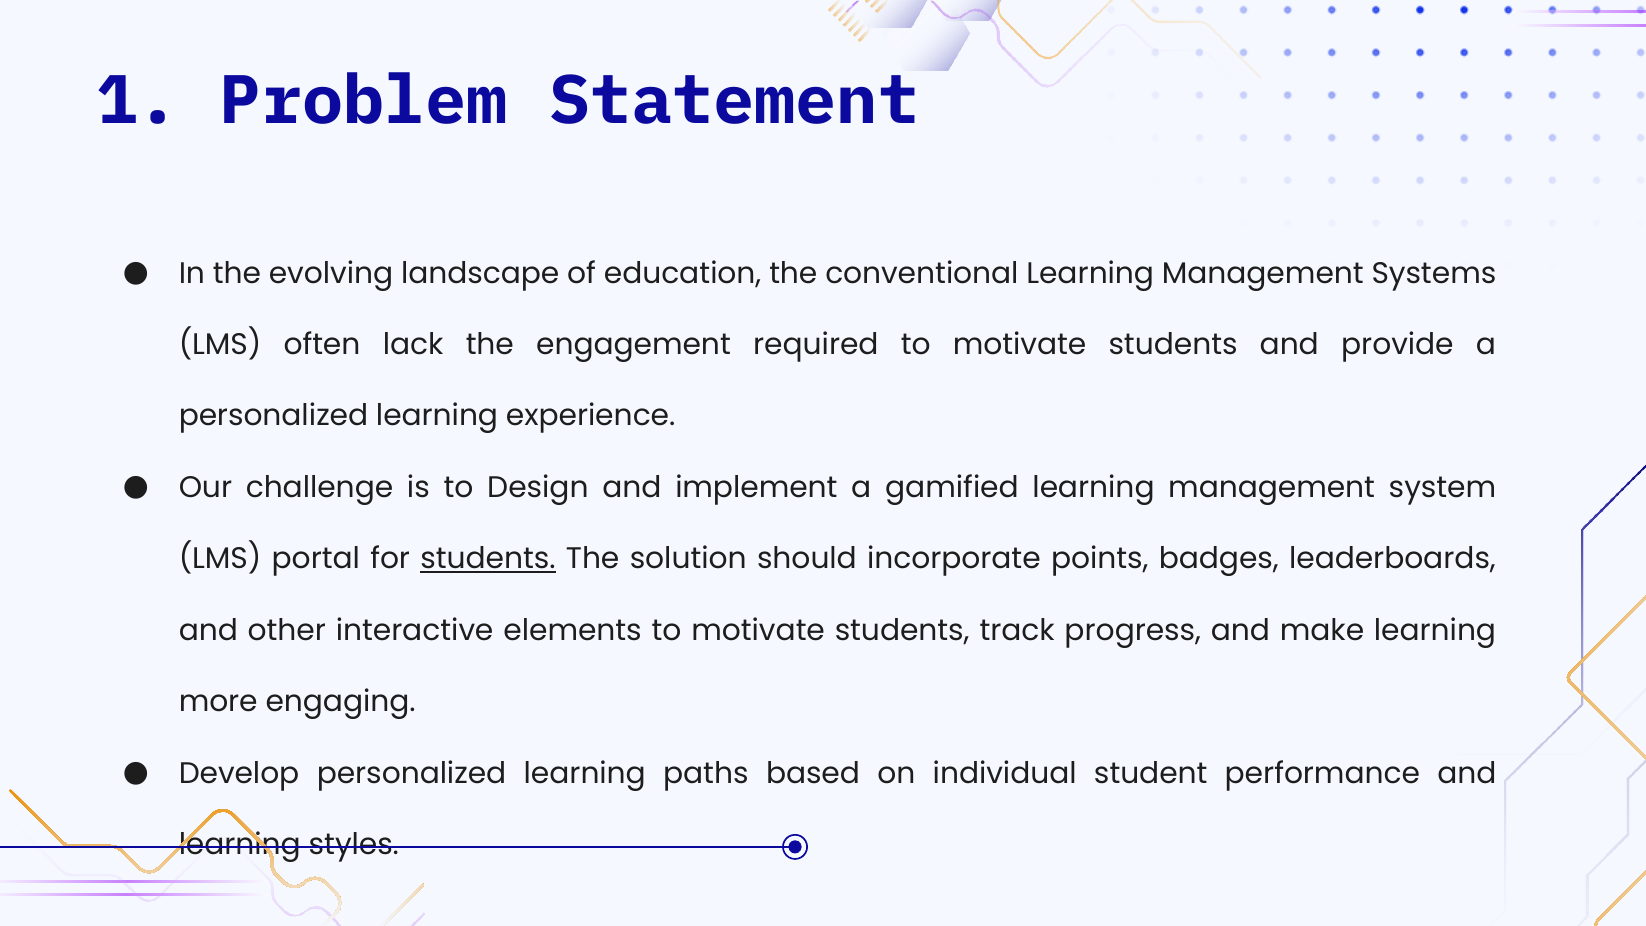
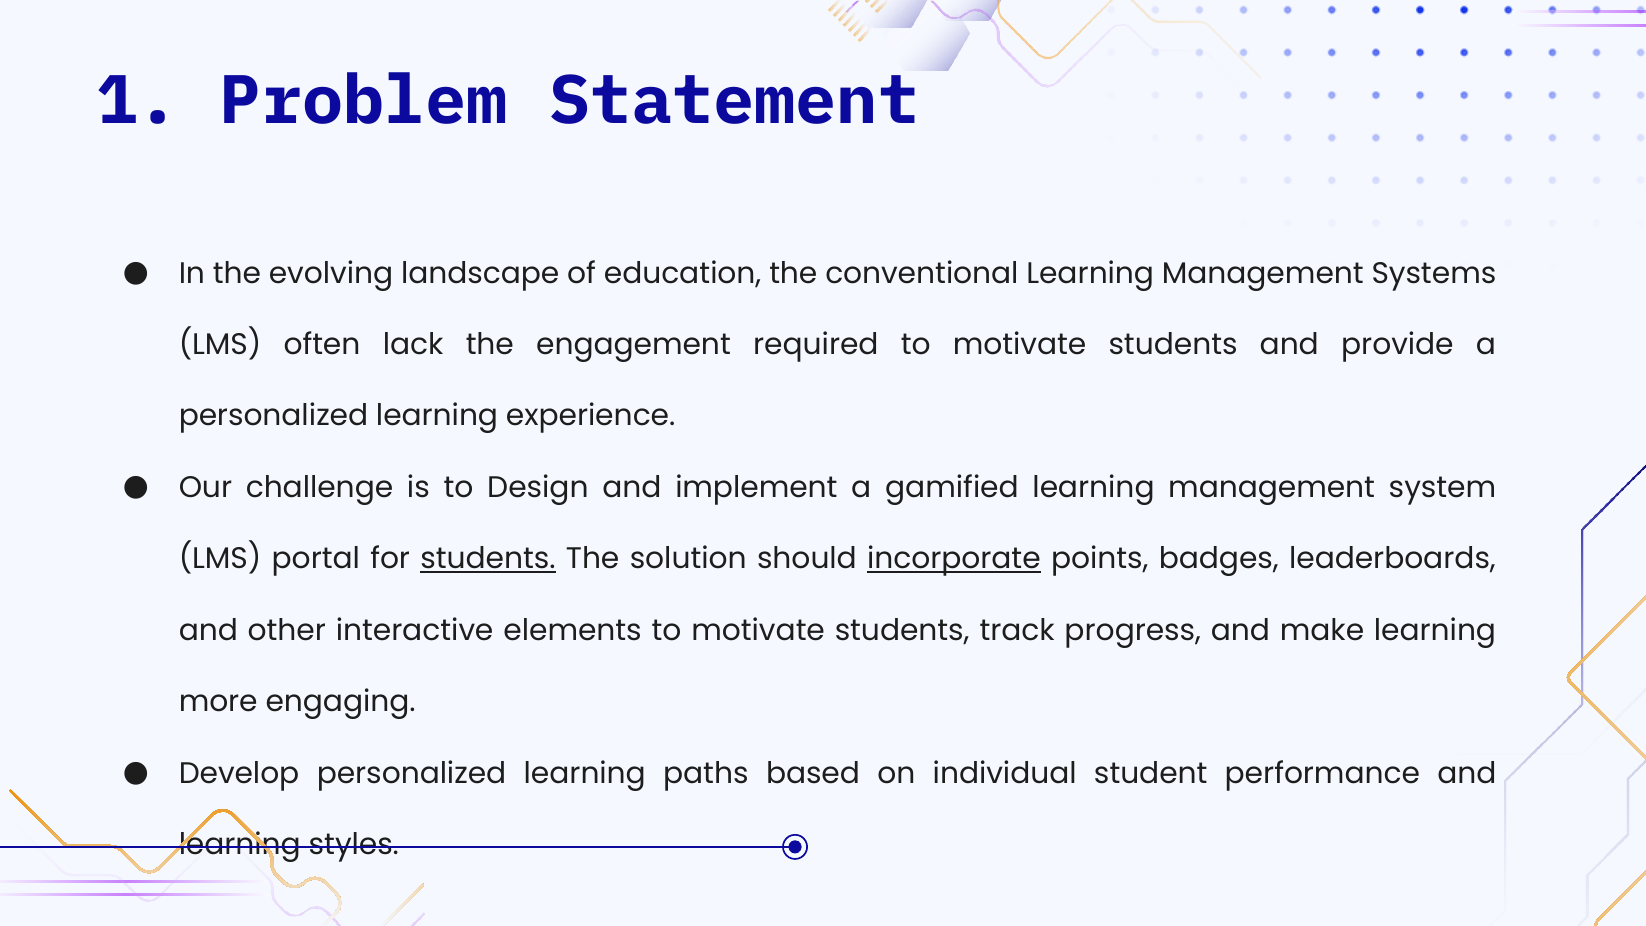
incorporate underline: none -> present
